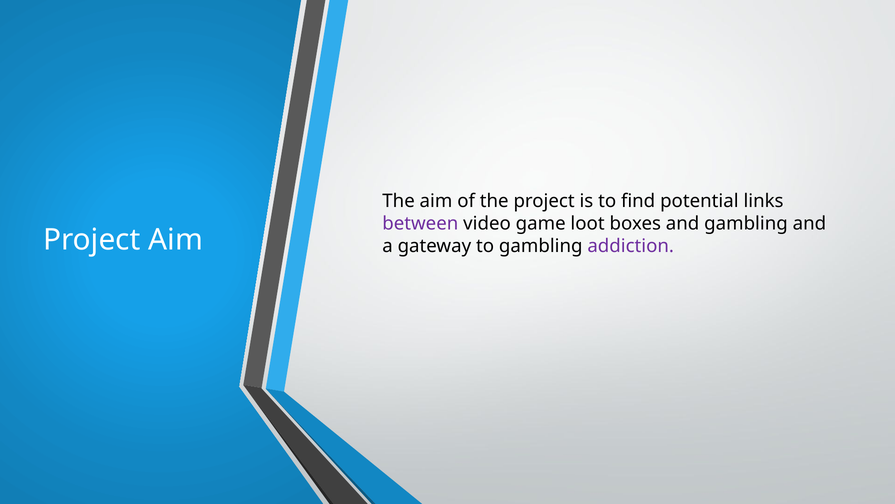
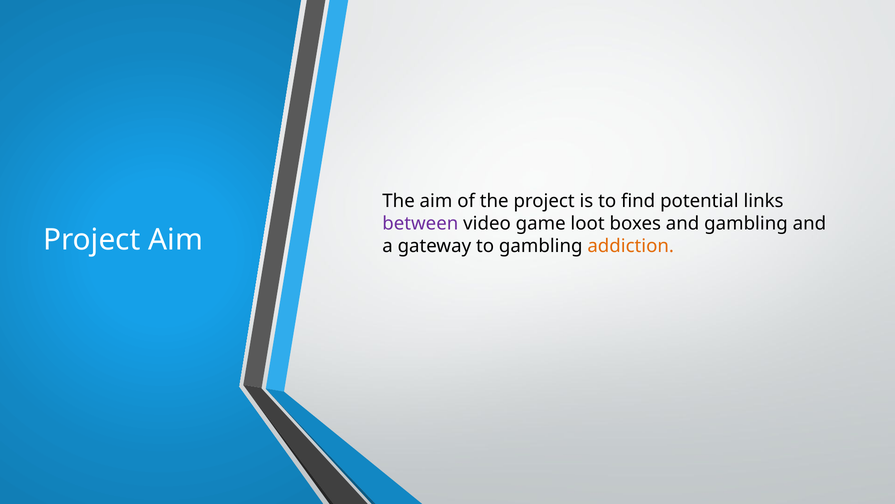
addiction colour: purple -> orange
